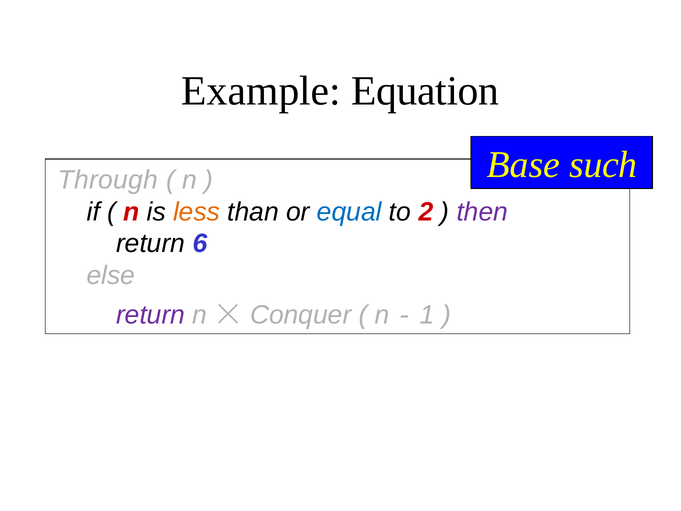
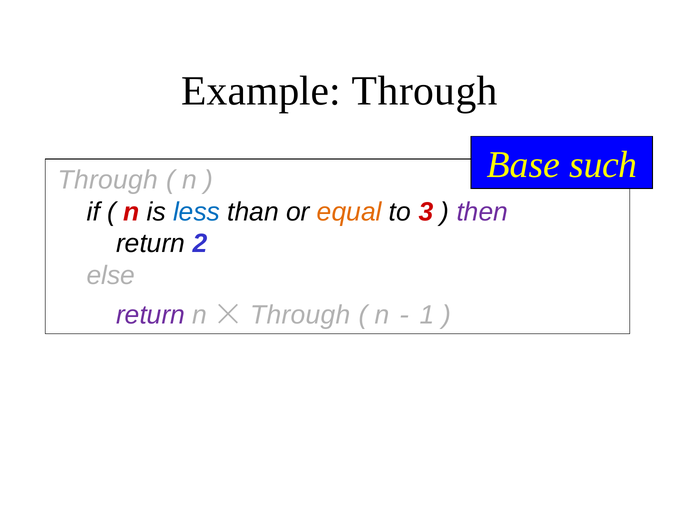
Example Equation: Equation -> Through
less colour: orange -> blue
equal colour: blue -> orange
2: 2 -> 3
6: 6 -> 2
Conquer at (301, 315): Conquer -> Through
